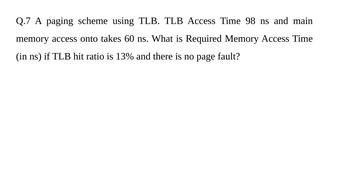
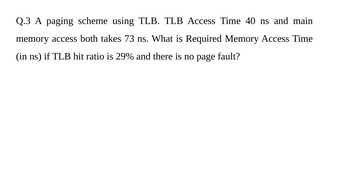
Q.7: Q.7 -> Q.3
98: 98 -> 40
onto: onto -> both
60: 60 -> 73
13%: 13% -> 29%
